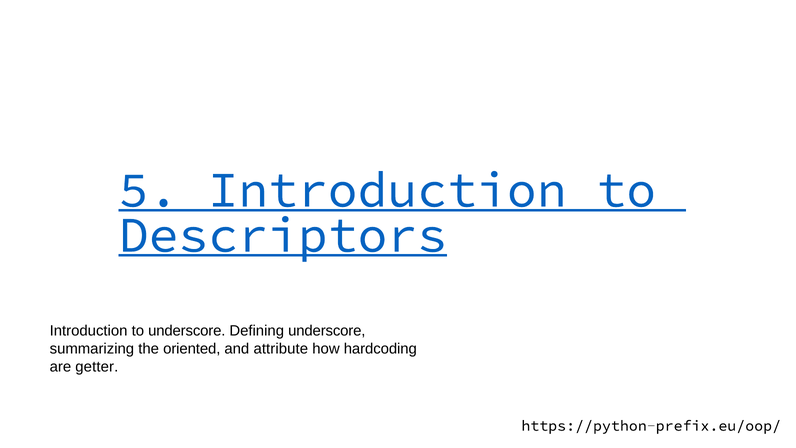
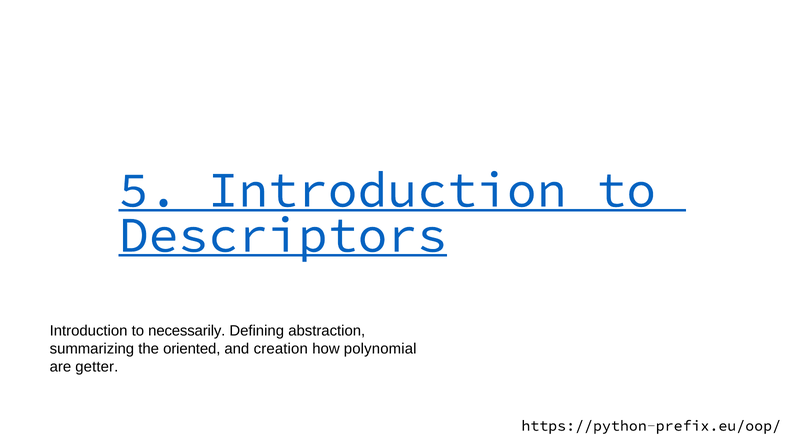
to underscore: underscore -> necessarily
Defining underscore: underscore -> abstraction
attribute: attribute -> creation
hardcoding: hardcoding -> polynomial
